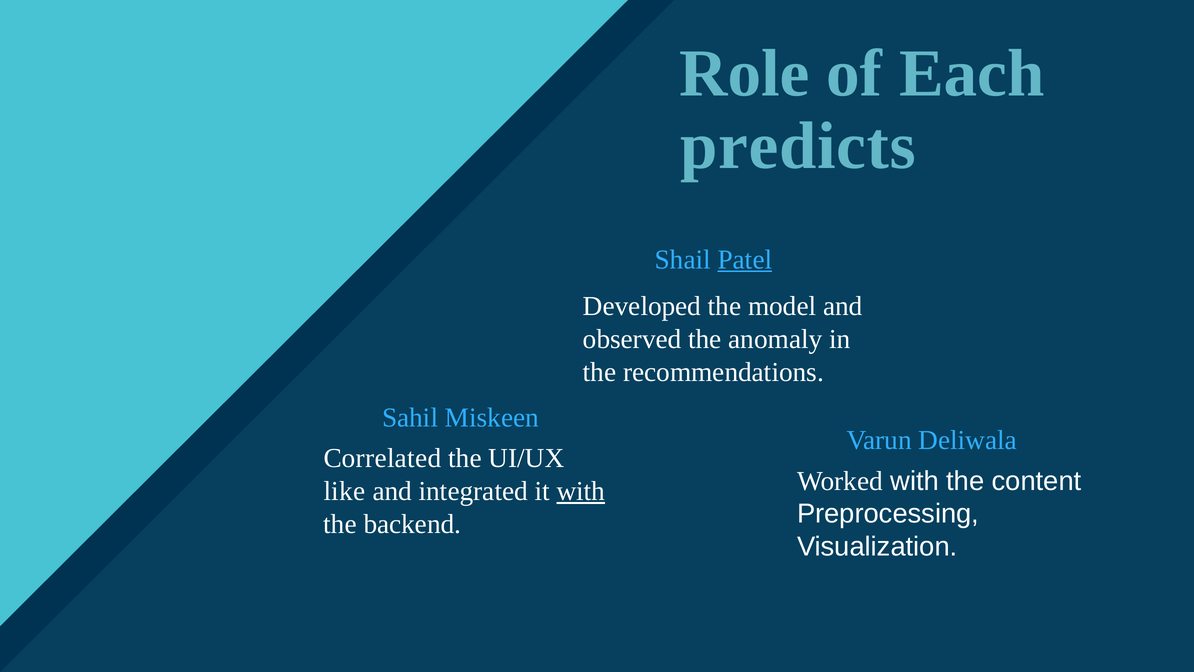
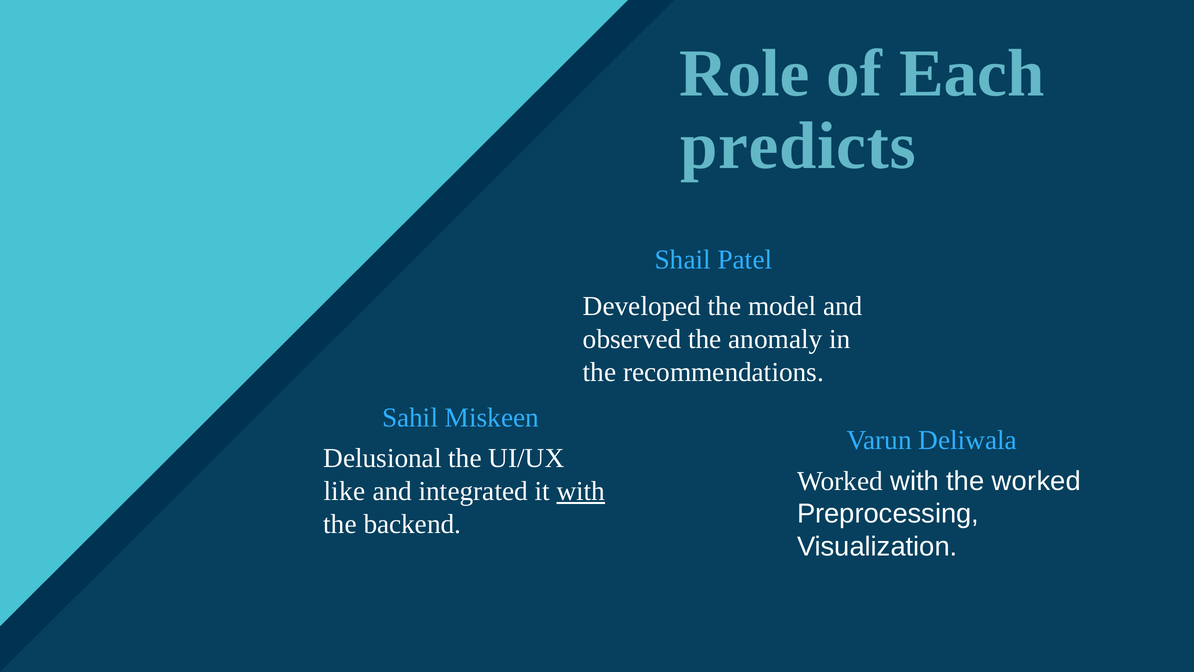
Patel underline: present -> none
Correlated: Correlated -> Delusional
the content: content -> worked
